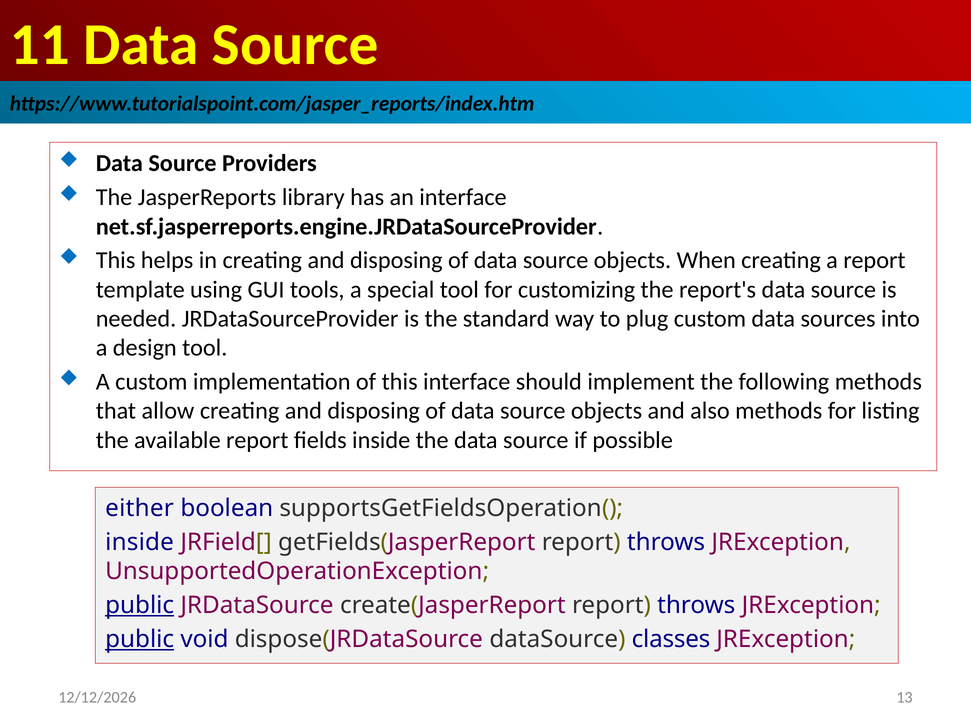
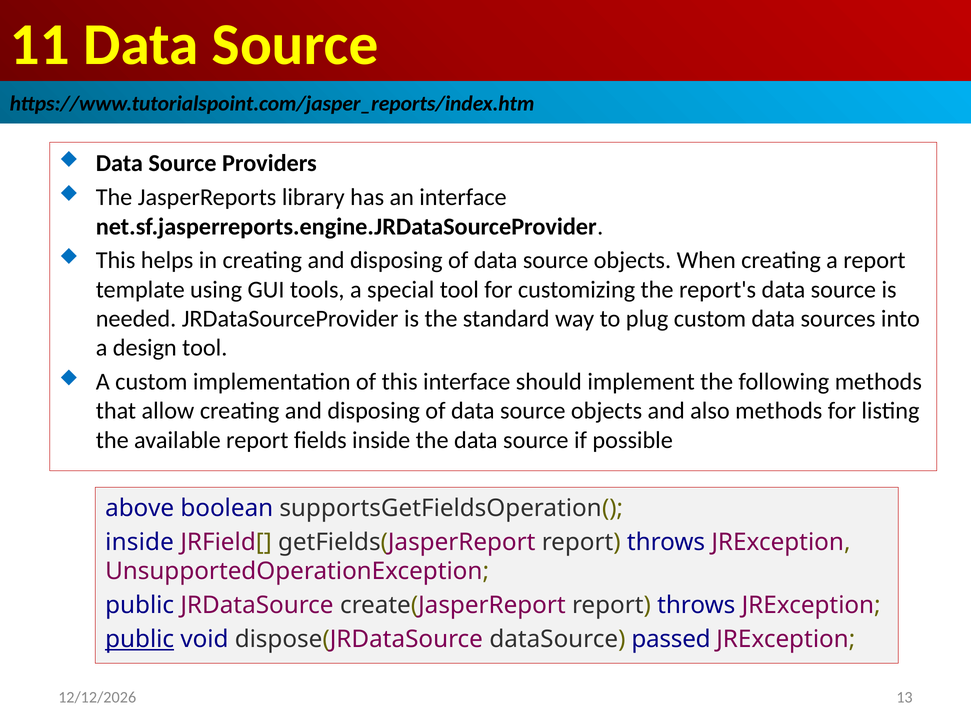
either: either -> above
public at (140, 606) underline: present -> none
classes: classes -> passed
